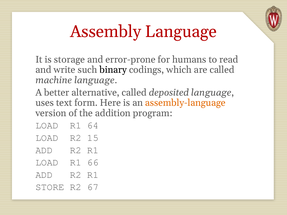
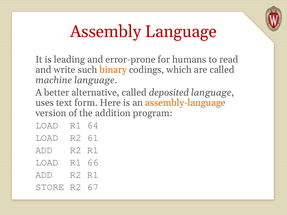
storage: storage -> leading
binary colour: black -> orange
15: 15 -> 61
